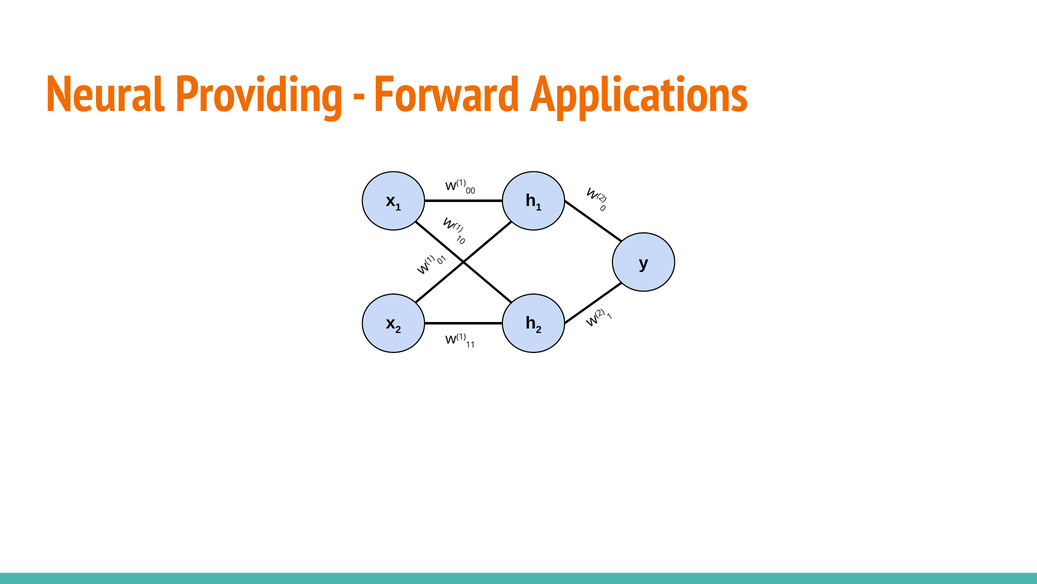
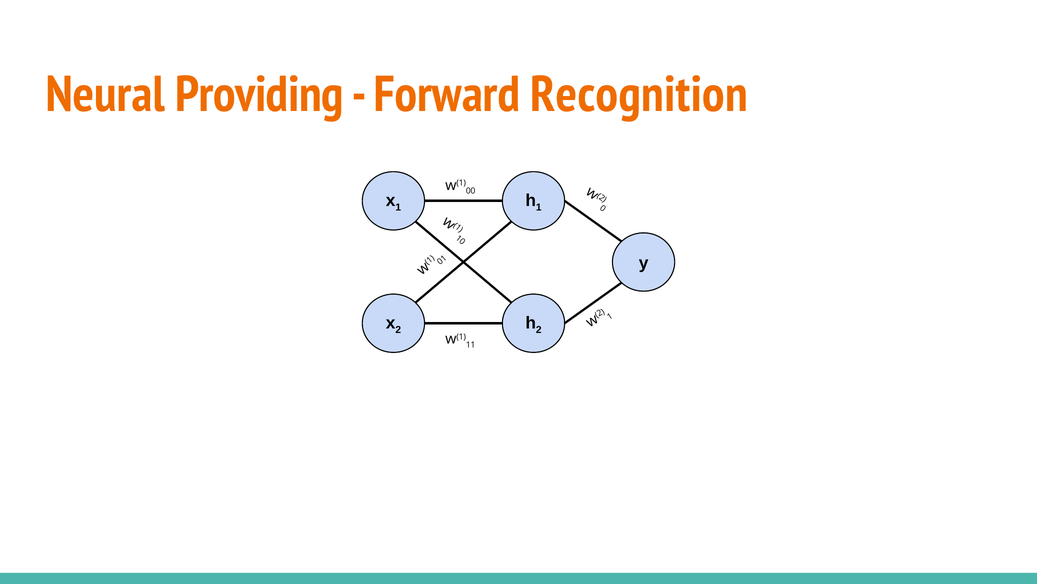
Applications: Applications -> Recognition
